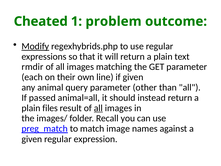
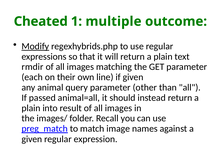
problem: problem -> multiple
files: files -> into
all at (98, 108) underline: present -> none
